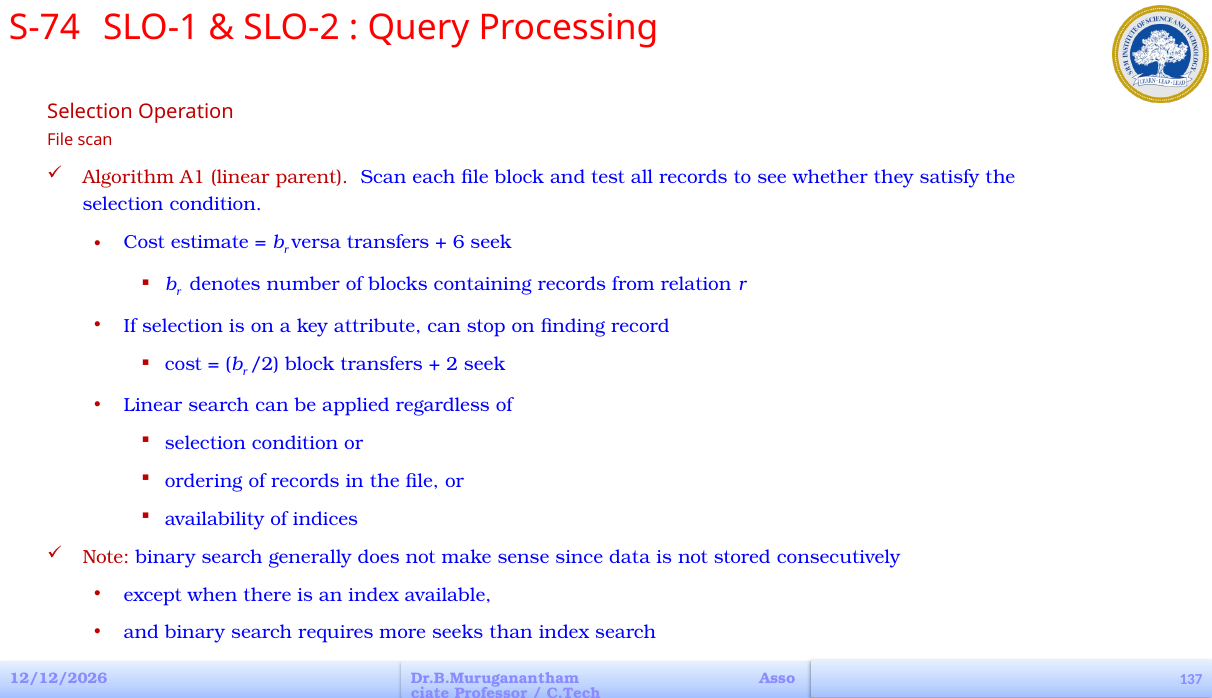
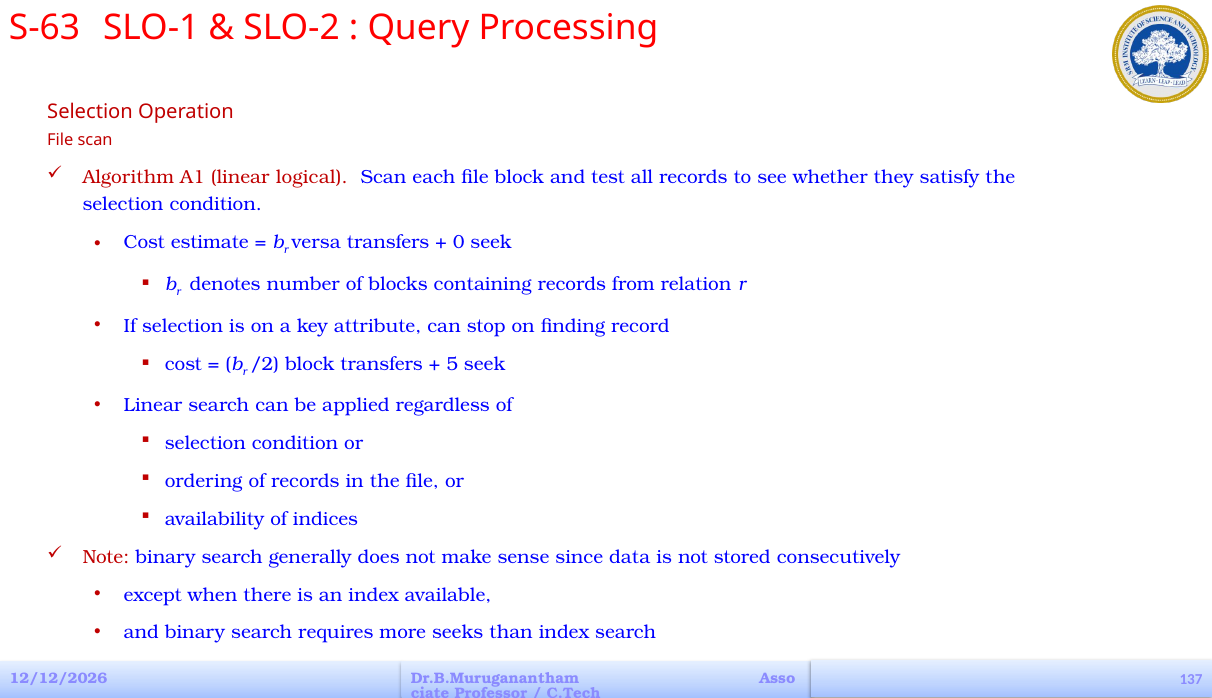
S-74: S-74 -> S-63
parent: parent -> logical
6: 6 -> 0
2: 2 -> 5
